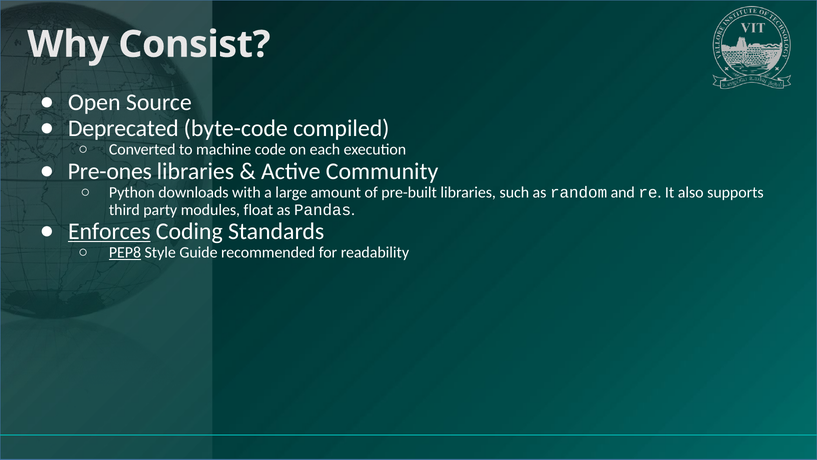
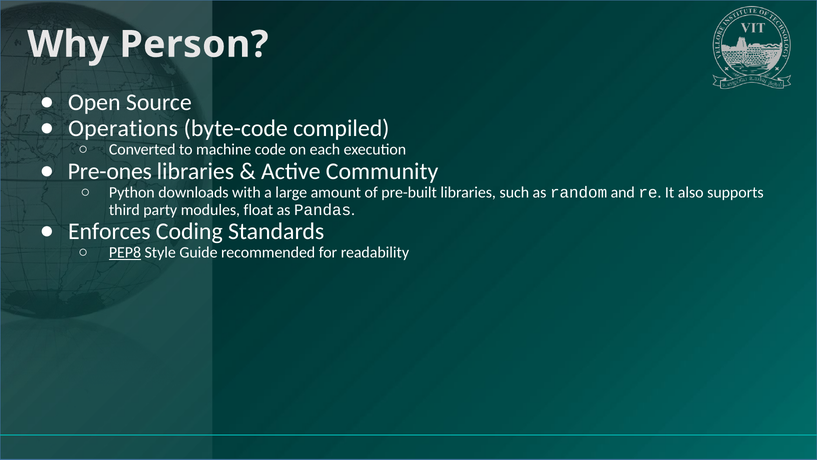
Consist: Consist -> Person
Deprecated: Deprecated -> Operations
Enforces underline: present -> none
